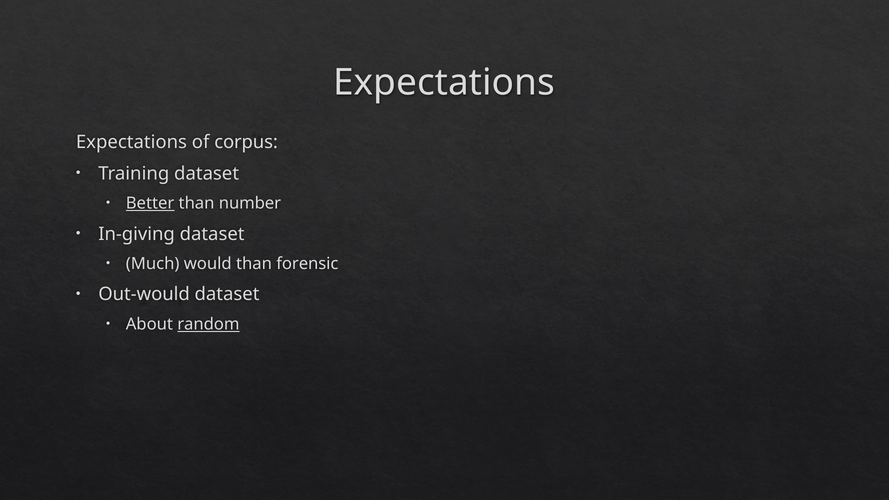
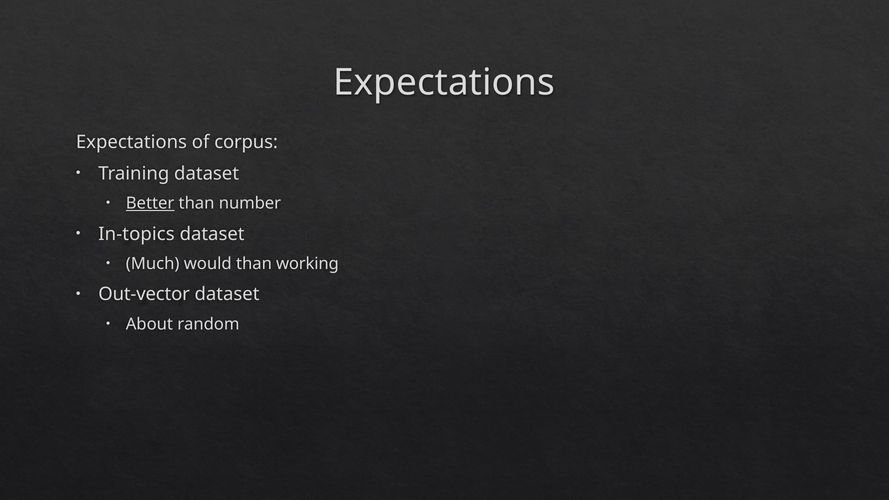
In-giving: In-giving -> In-topics
forensic: forensic -> working
Out-would: Out-would -> Out-vector
random underline: present -> none
